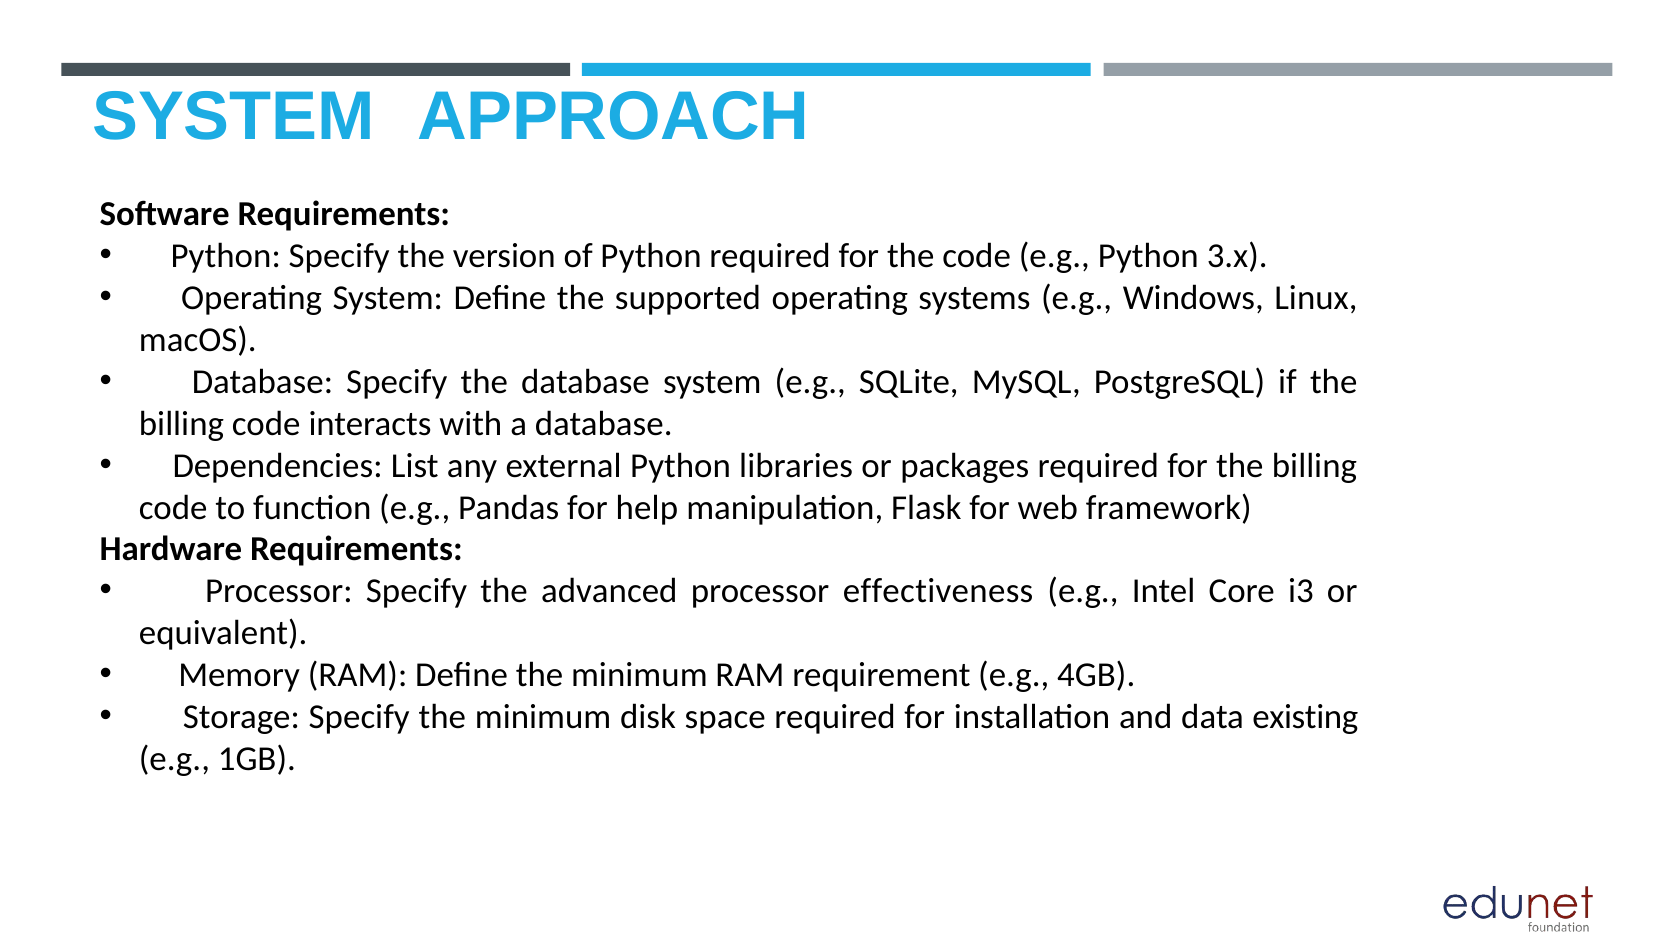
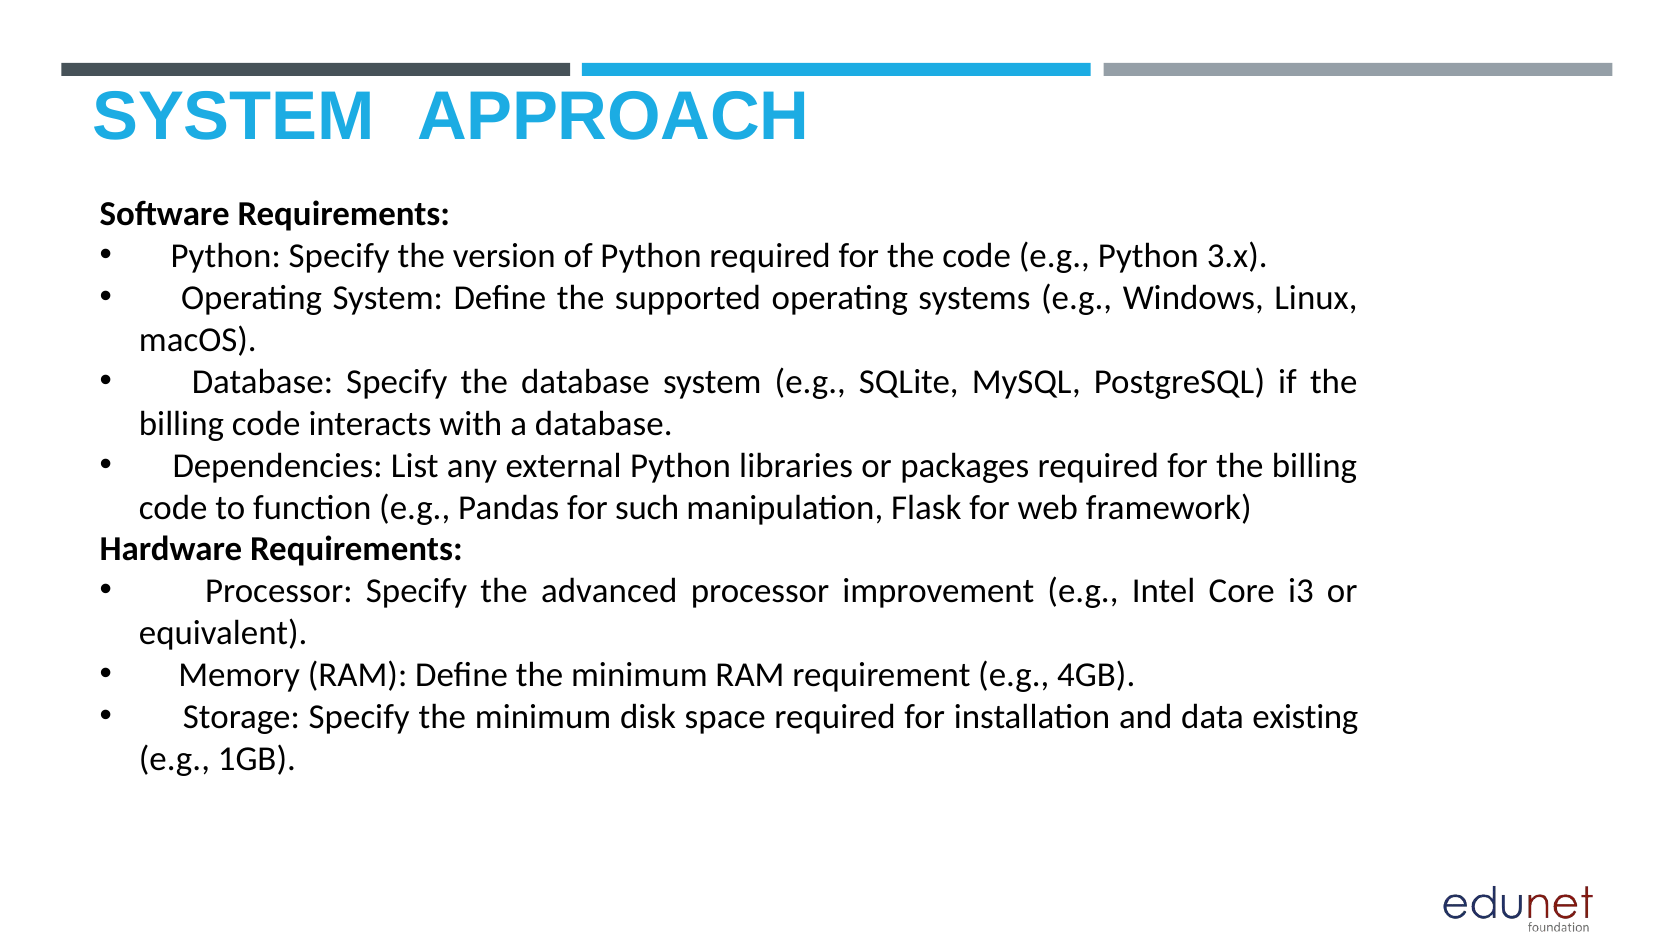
help: help -> such
effectiveness: effectiveness -> improvement
